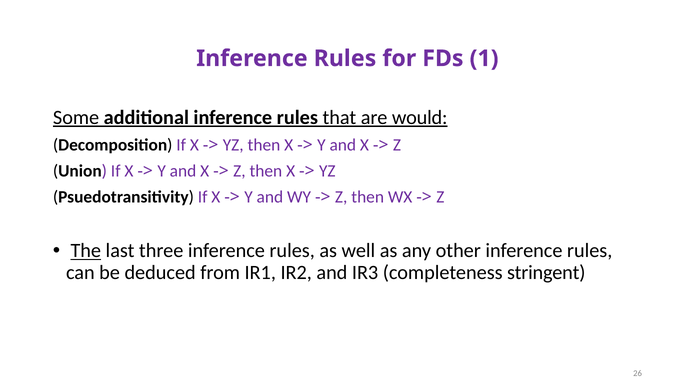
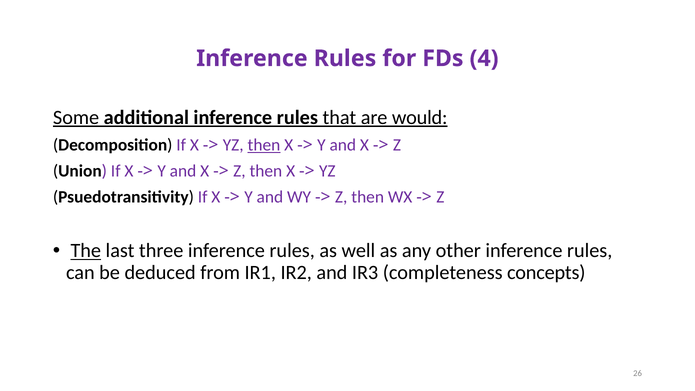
1: 1 -> 4
then at (264, 145) underline: none -> present
stringent: stringent -> concepts
